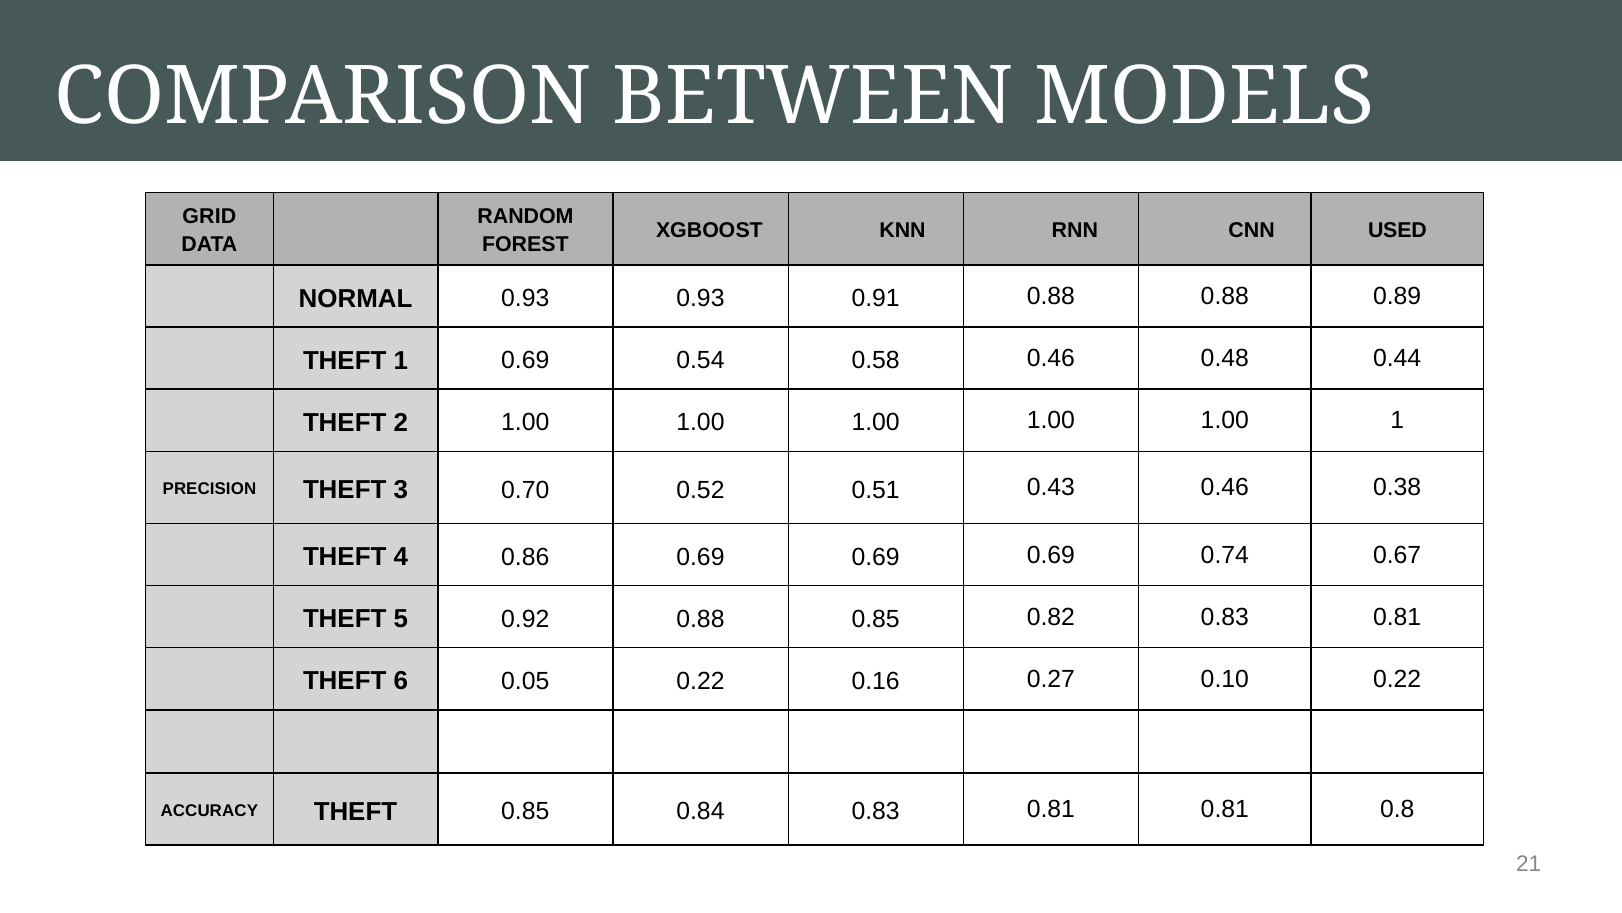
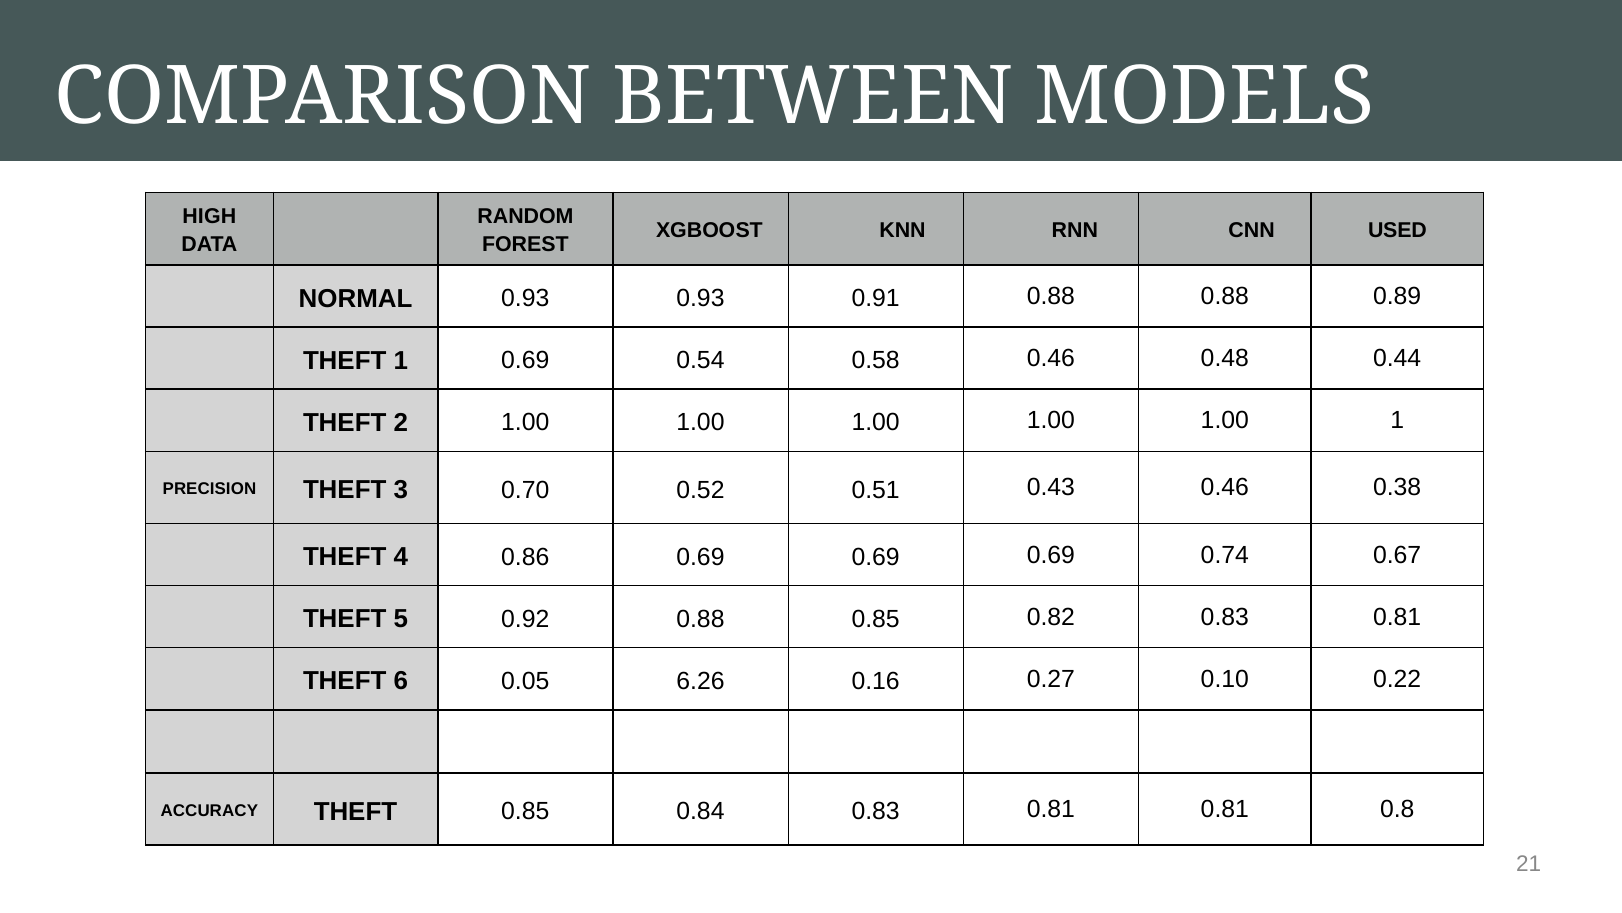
GRID: GRID -> HIGH
0.05 0.22: 0.22 -> 6.26
